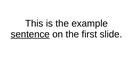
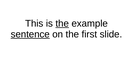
the at (62, 23) underline: none -> present
